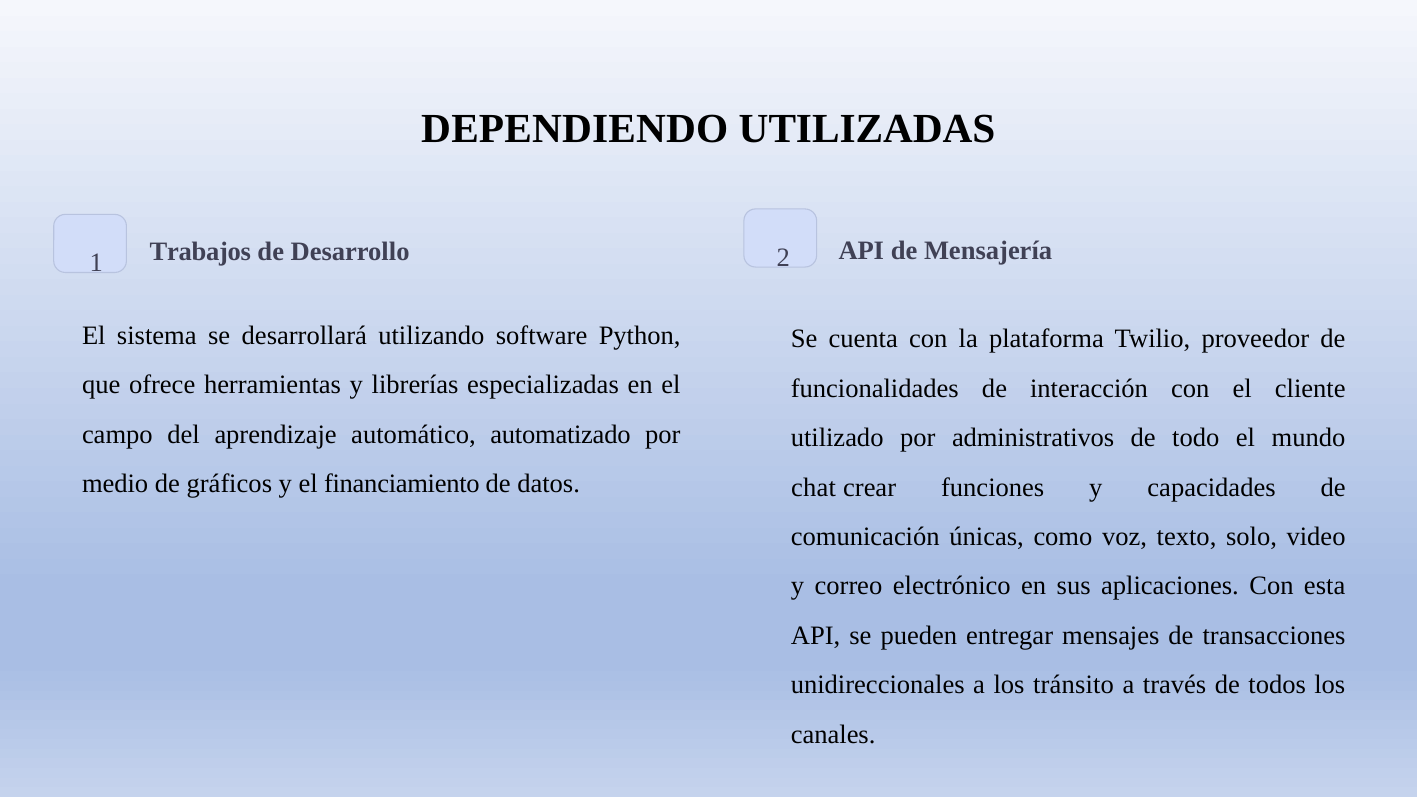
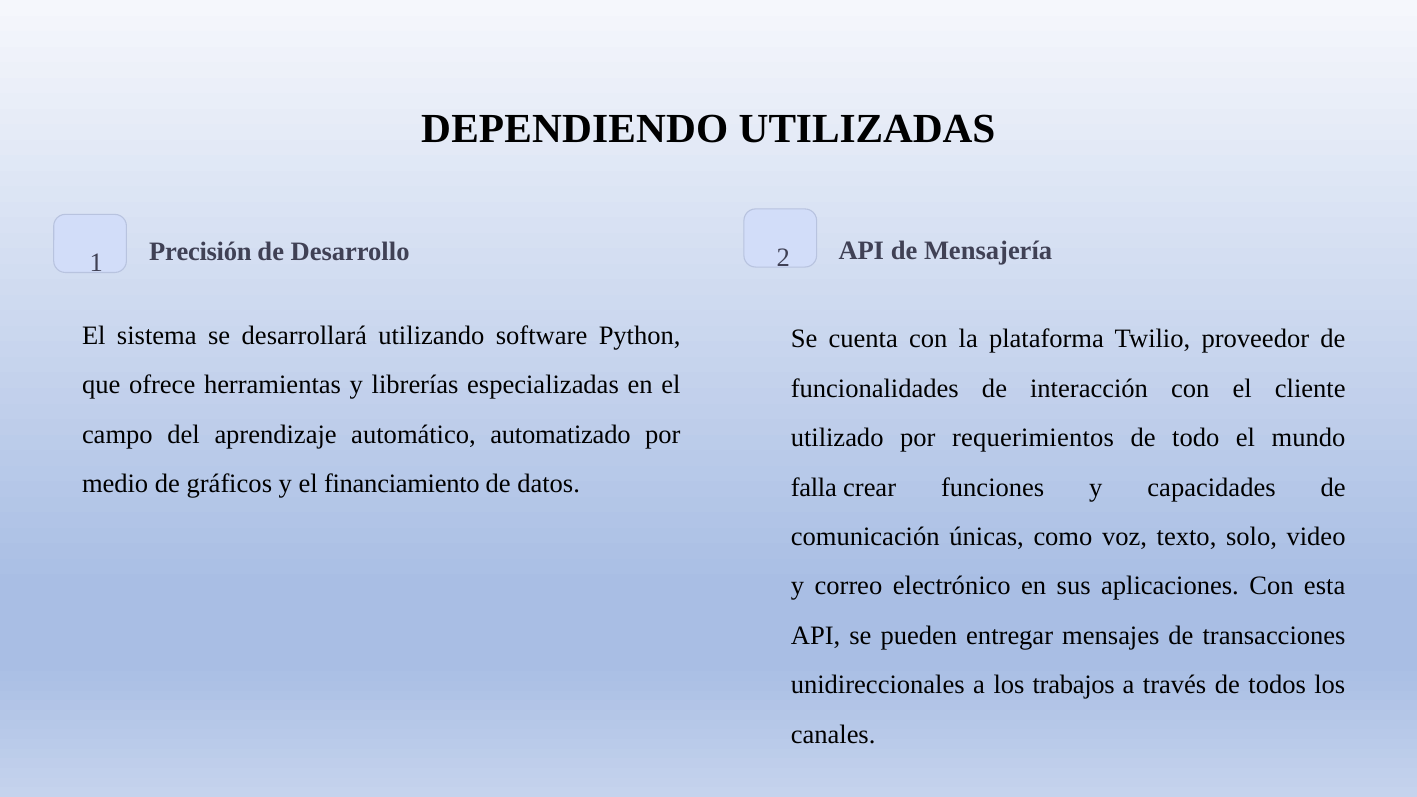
Trabajos: Trabajos -> Precisión
administrativos: administrativos -> requerimientos
chat: chat -> falla
tránsito: tránsito -> trabajos
